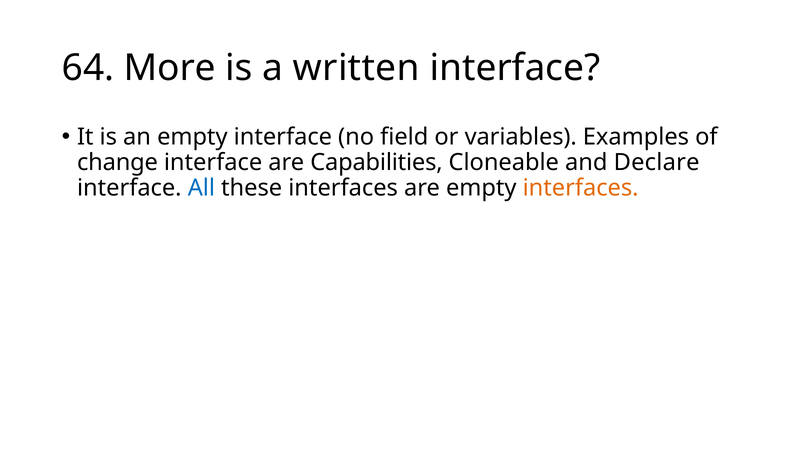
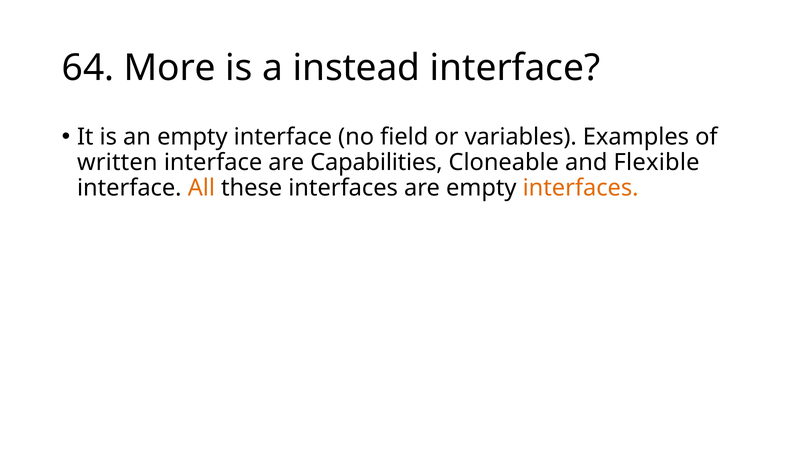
written: written -> instead
change: change -> written
Declare: Declare -> Flexible
All colour: blue -> orange
